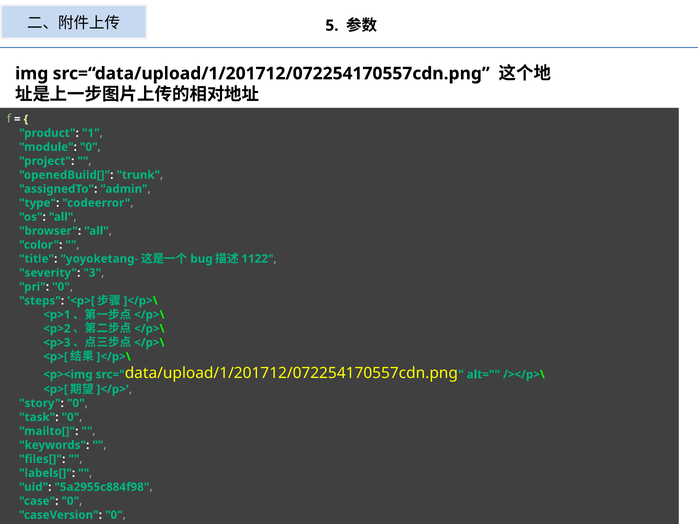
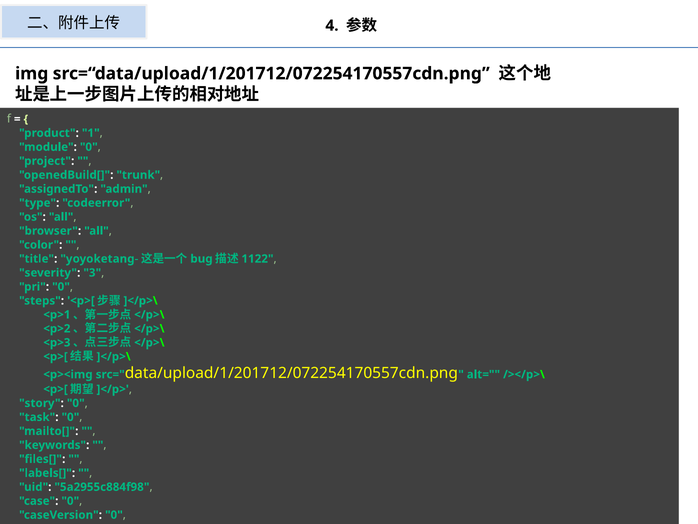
5: 5 -> 4
